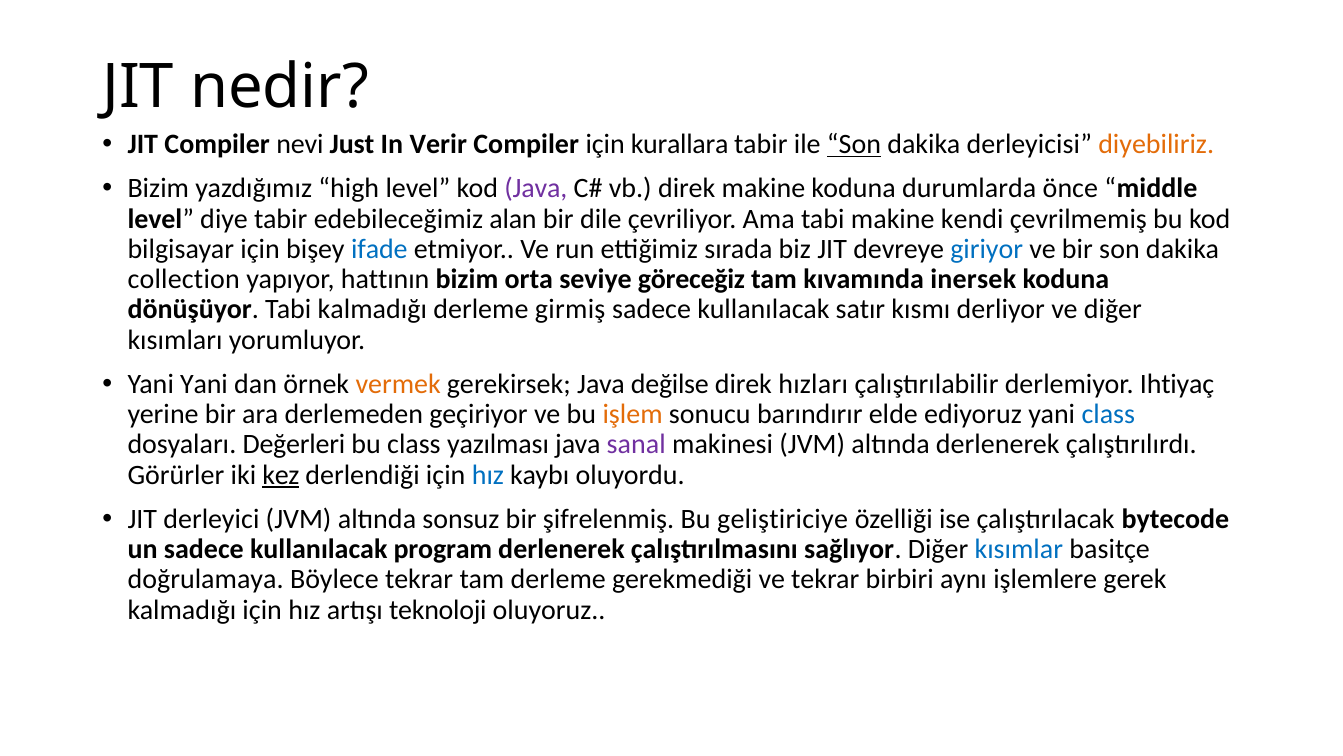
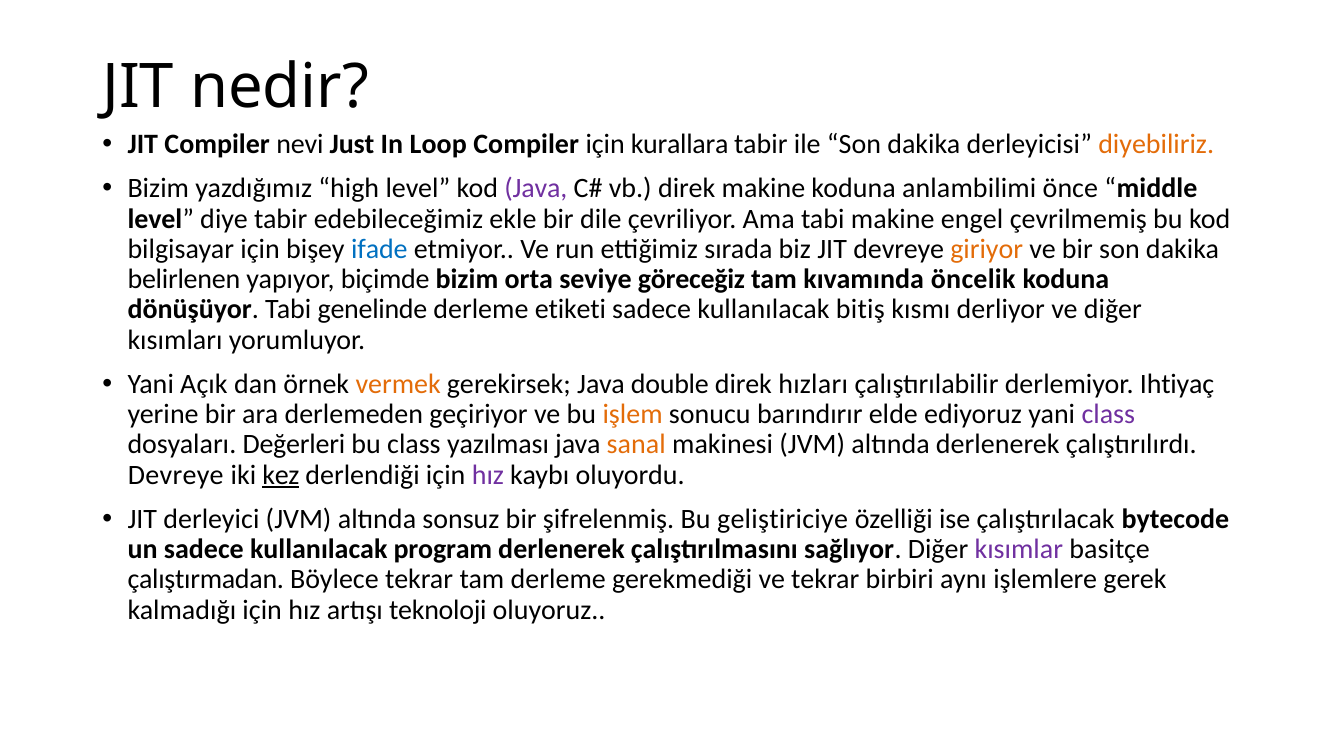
Verir: Verir -> Loop
Son at (854, 144) underline: present -> none
durumlarda: durumlarda -> anlambilimi
alan: alan -> ekle
kendi: kendi -> engel
giriyor colour: blue -> orange
collection: collection -> belirlenen
hattının: hattının -> biçimde
inersek: inersek -> öncelik
Tabi kalmadığı: kalmadığı -> genelinde
girmiş: girmiş -> etiketi
satır: satır -> bitiş
Yani Yani: Yani -> Açık
değilse: değilse -> double
class at (1108, 414) colour: blue -> purple
sanal colour: purple -> orange
Görürler at (176, 475): Görürler -> Devreye
hız at (488, 475) colour: blue -> purple
kısımlar colour: blue -> purple
doğrulamaya: doğrulamaya -> çalıştırmadan
